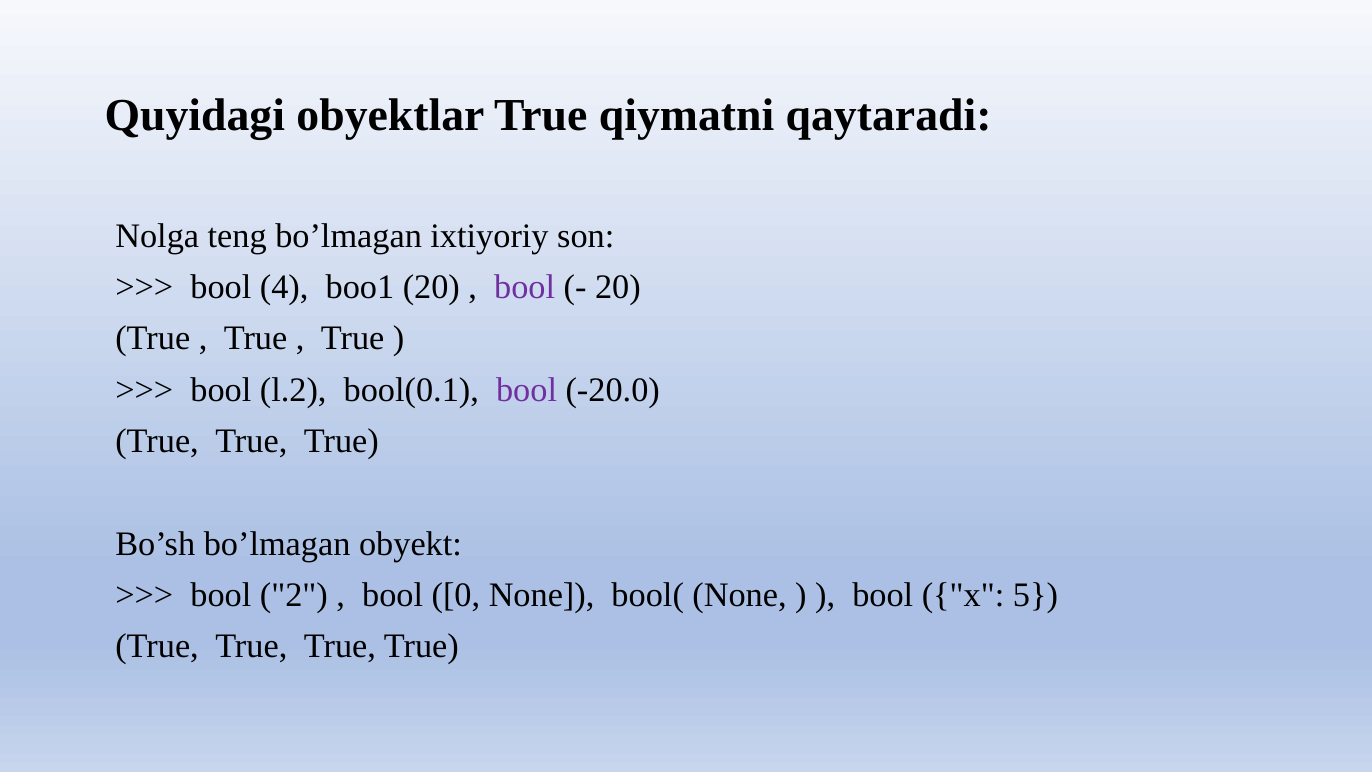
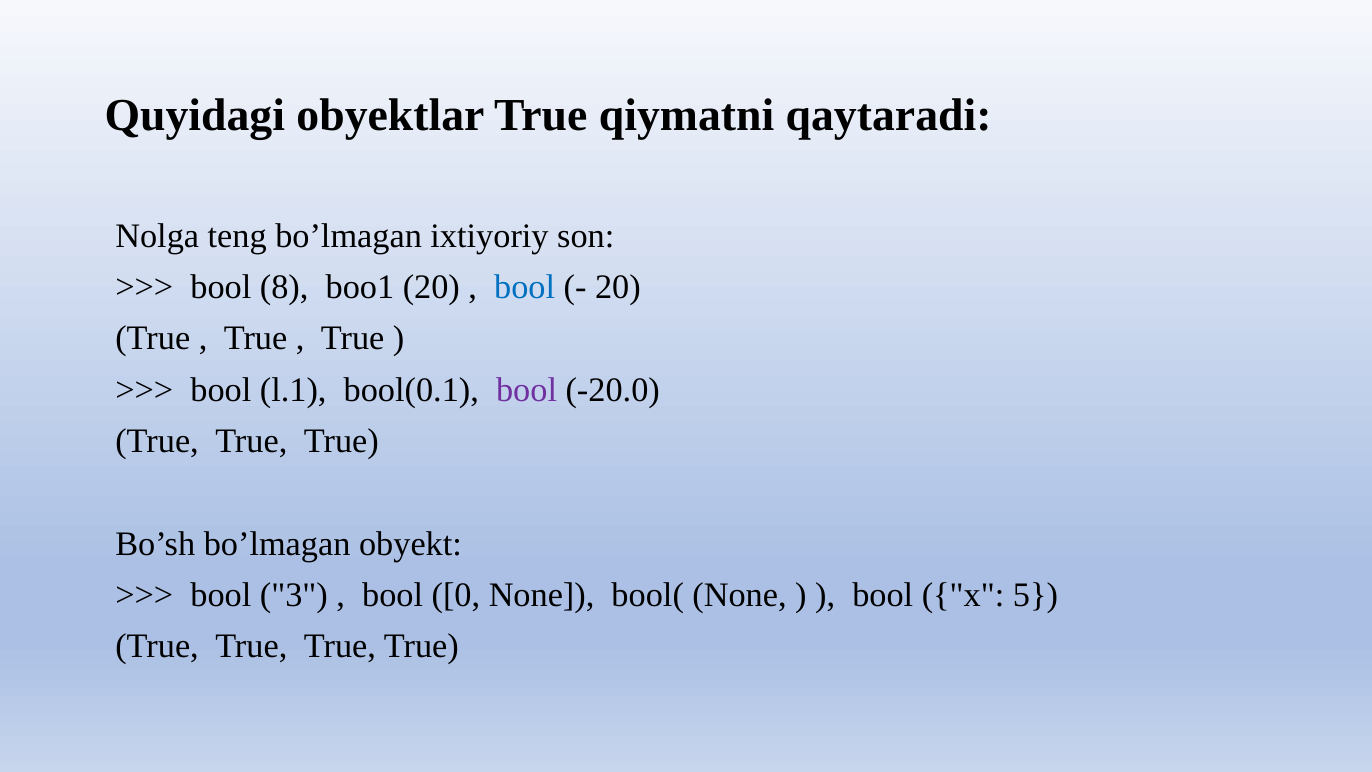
4: 4 -> 8
bool at (525, 287) colour: purple -> blue
l.2: l.2 -> l.1
2: 2 -> 3
